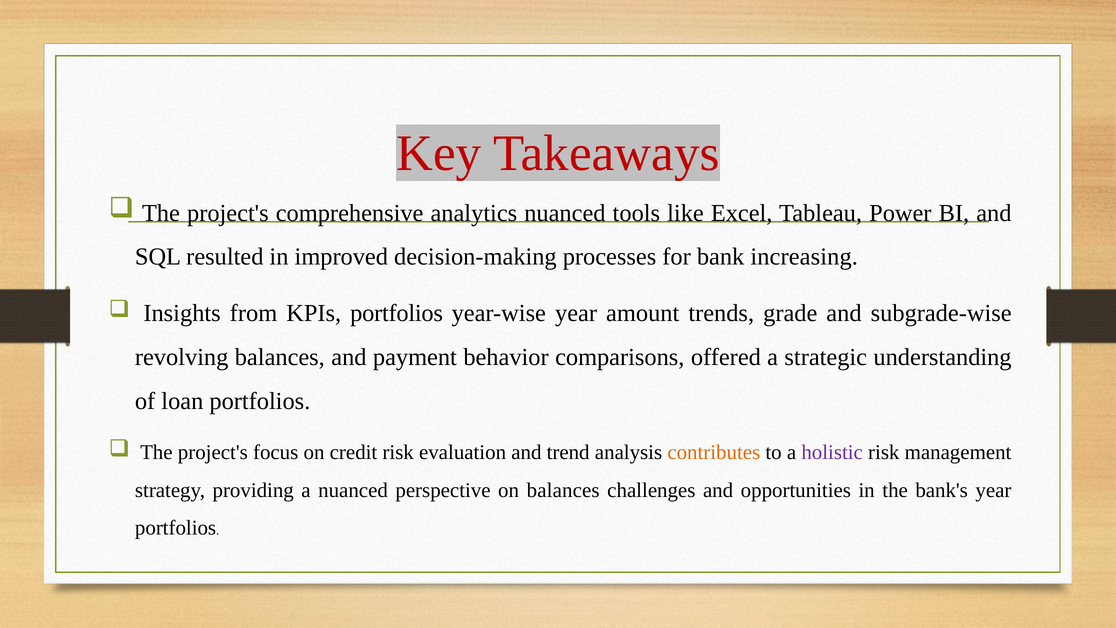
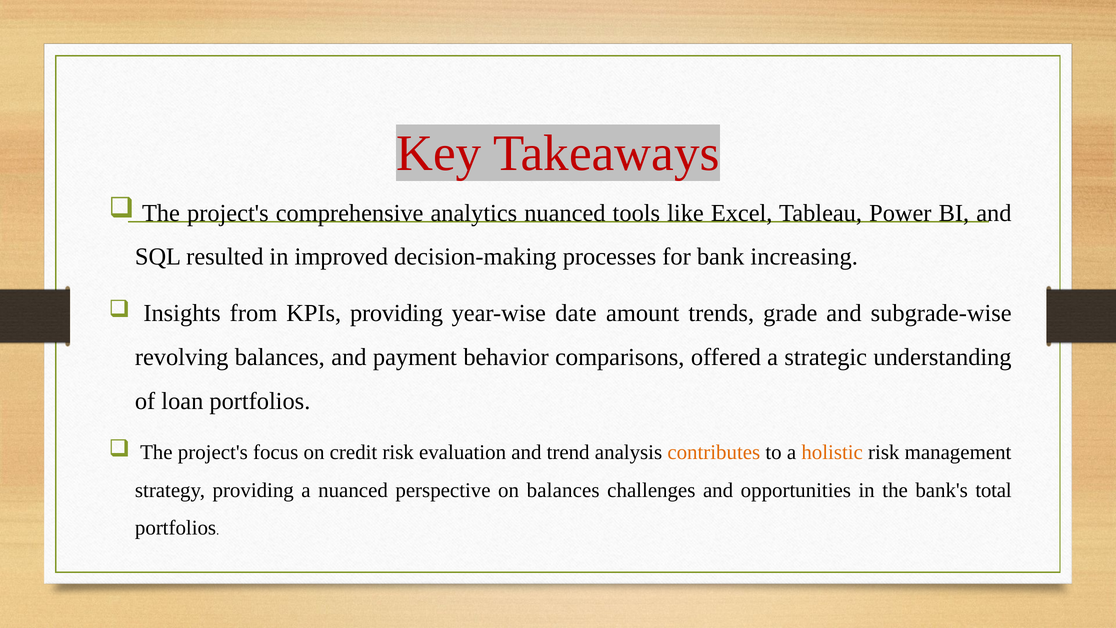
KPIs portfolios: portfolios -> providing
year-wise year: year -> date
holistic colour: purple -> orange
bank's year: year -> total
